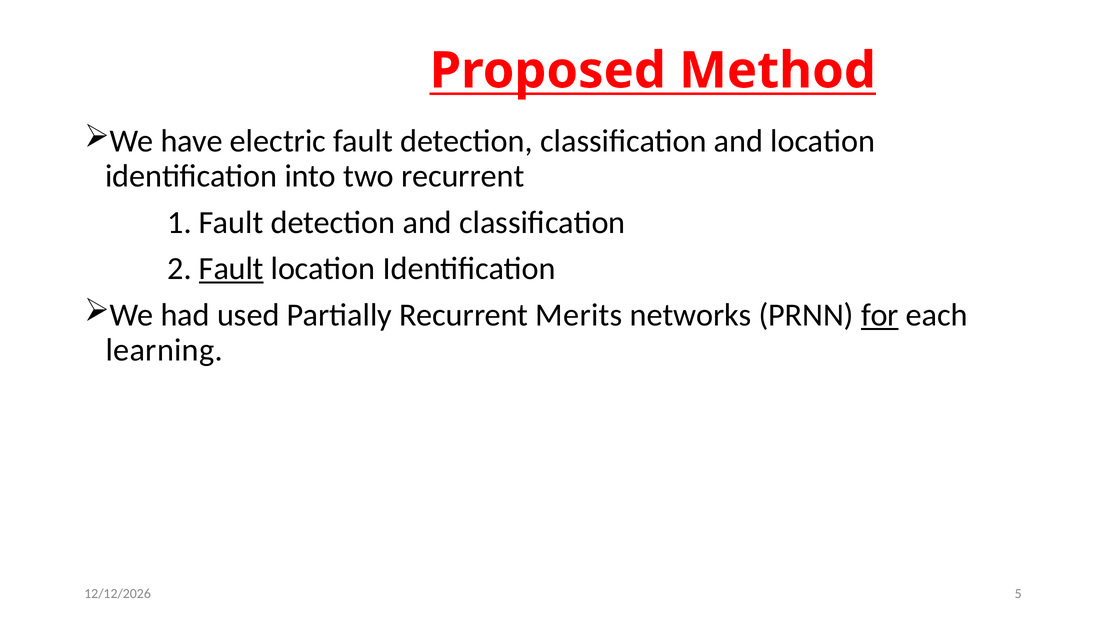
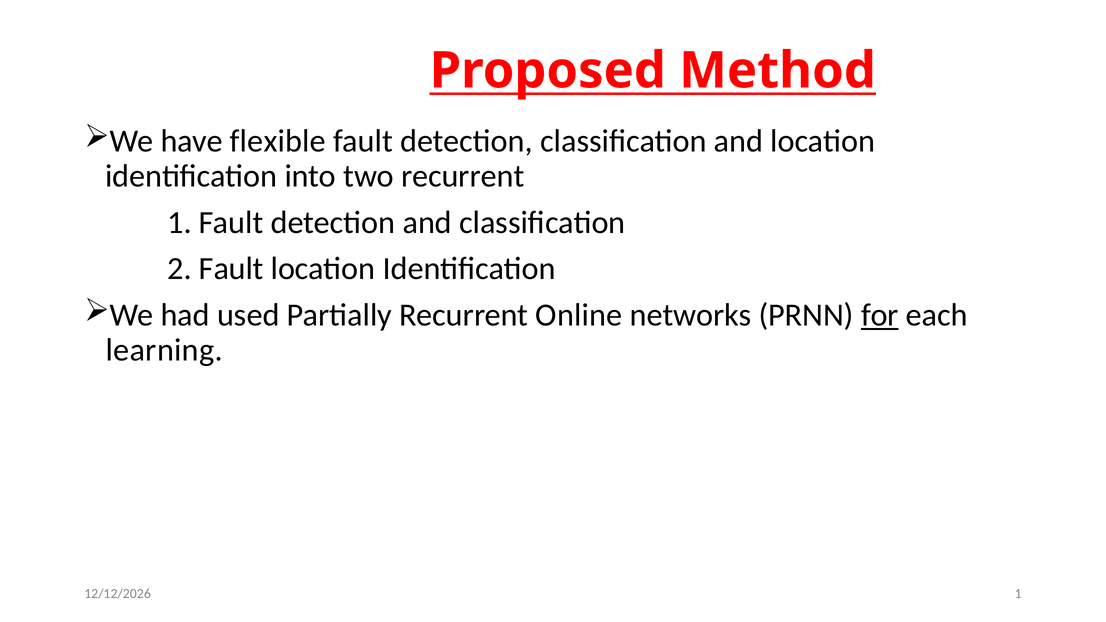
electric: electric -> flexible
Fault at (231, 269) underline: present -> none
Merits: Merits -> Online
5 at (1018, 594): 5 -> 1
